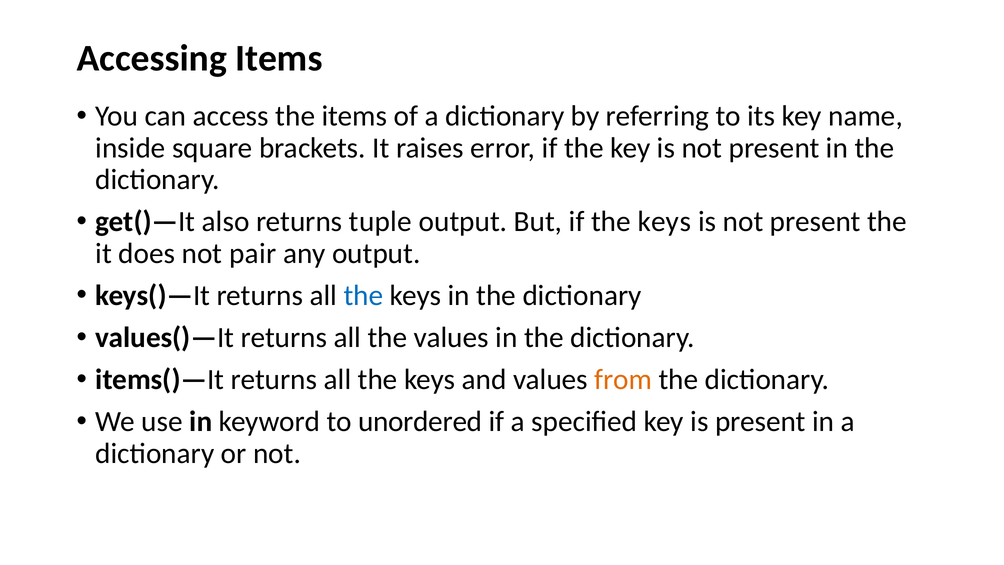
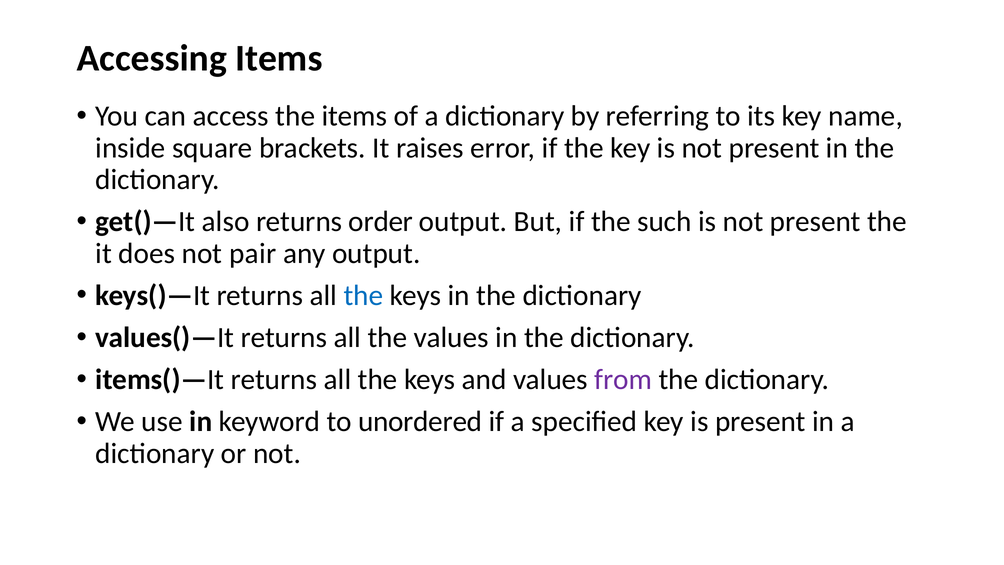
tuple: tuple -> order
if the keys: keys -> such
from colour: orange -> purple
